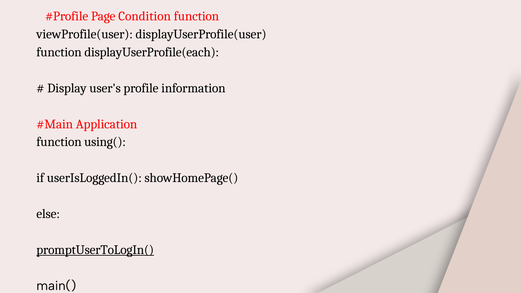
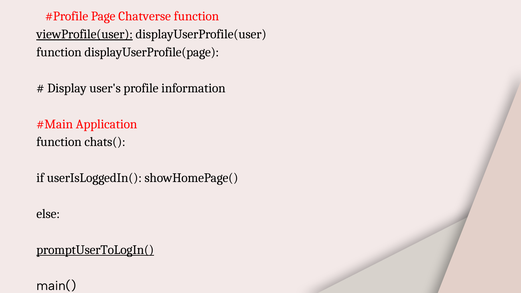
Condition: Condition -> Chatverse
viewProfile(user underline: none -> present
displayUserProfile(each: displayUserProfile(each -> displayUserProfile(page
using(: using( -> chats(
